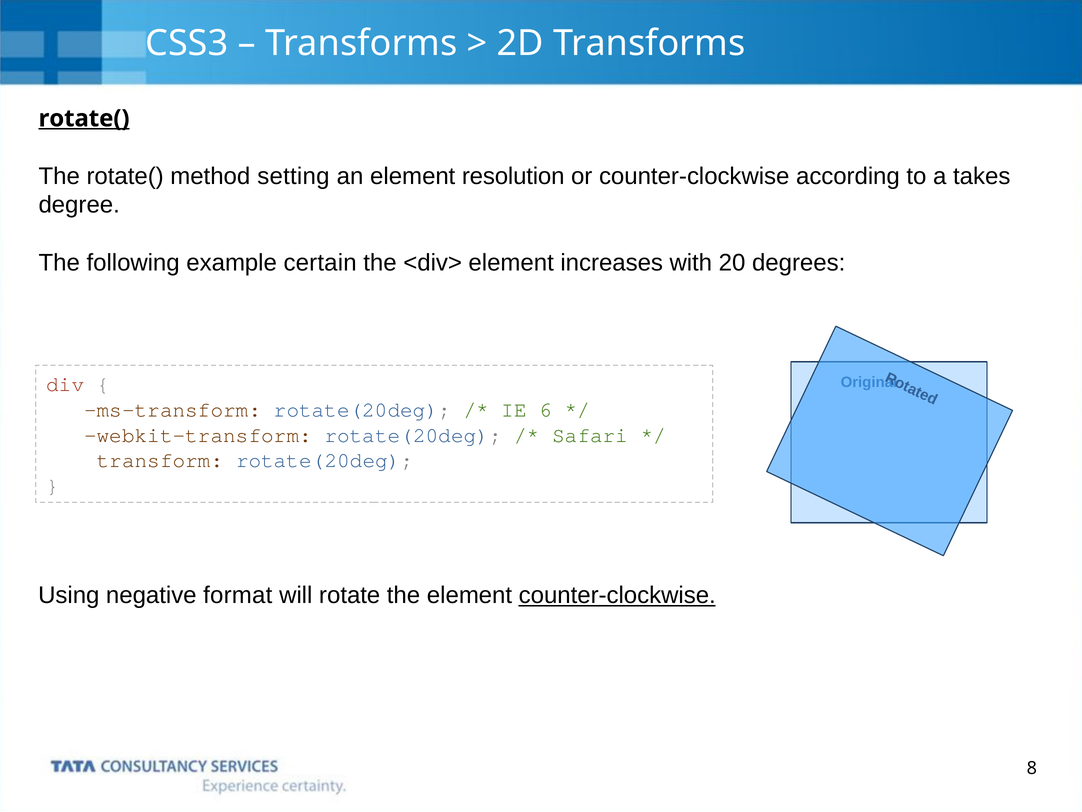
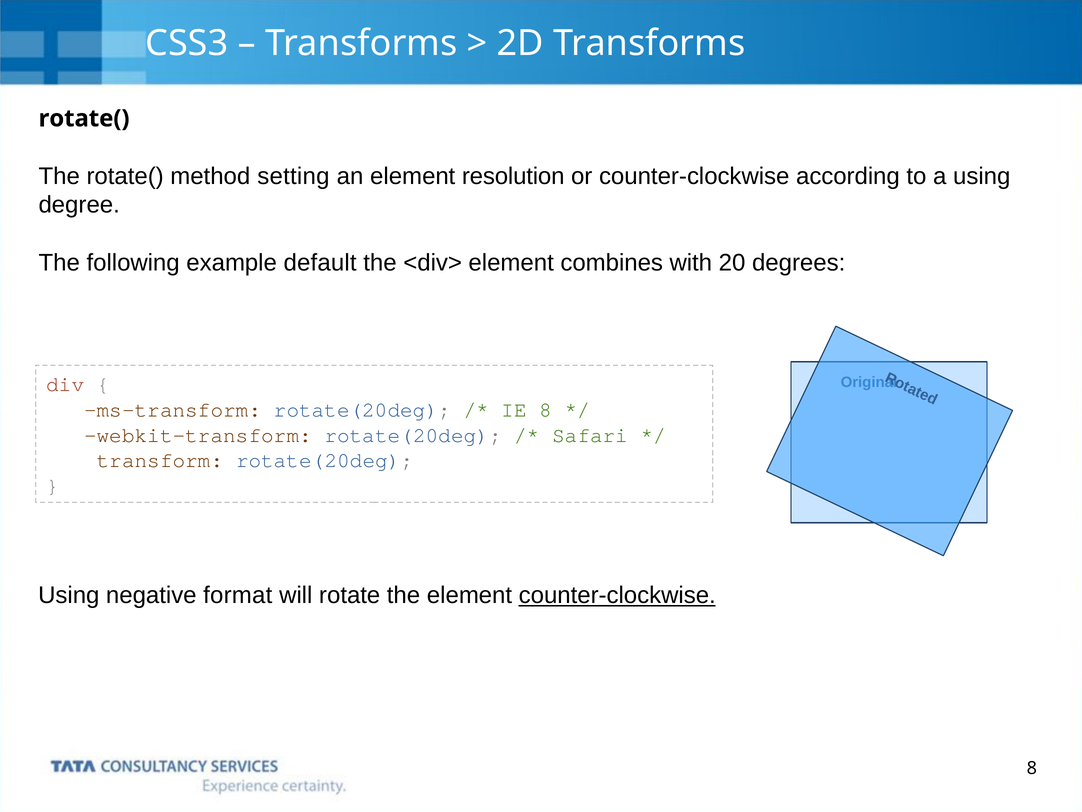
rotate( at (84, 118) underline: present -> none
a takes: takes -> using
certain: certain -> default
increases: increases -> combines
IE 6: 6 -> 8
